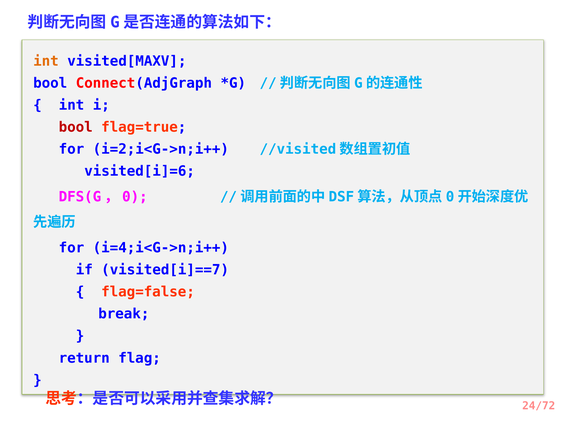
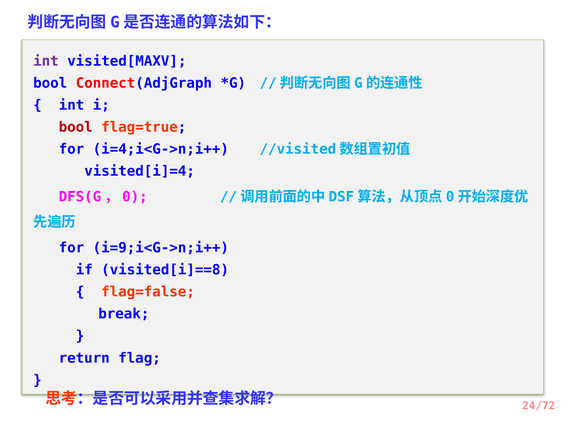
int at (46, 61) colour: orange -> purple
i=2;i<G->n;i++: i=2;i<G->n;i++ -> i=4;i<G->n;i++
visited[i]=6: visited[i]=6 -> visited[i]=4
i=4;i<G->n;i++: i=4;i<G->n;i++ -> i=9;i<G->n;i++
visited[i]==7: visited[i]==7 -> visited[i]==8
